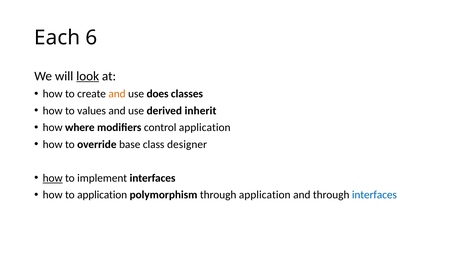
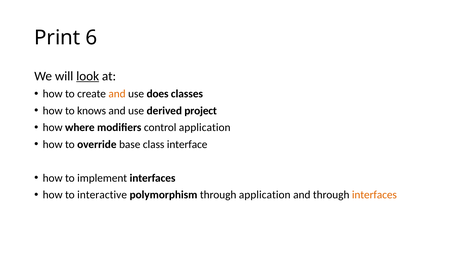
Each: Each -> Print
values: values -> knows
inherit: inherit -> project
designer: designer -> interface
how at (53, 178) underline: present -> none
to application: application -> interactive
interfaces at (374, 195) colour: blue -> orange
